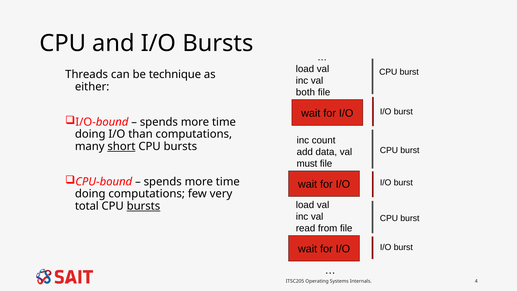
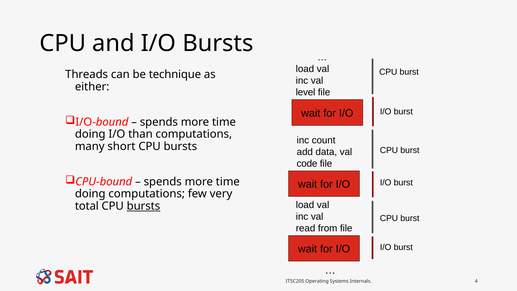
both: both -> level
short underline: present -> none
must: must -> code
